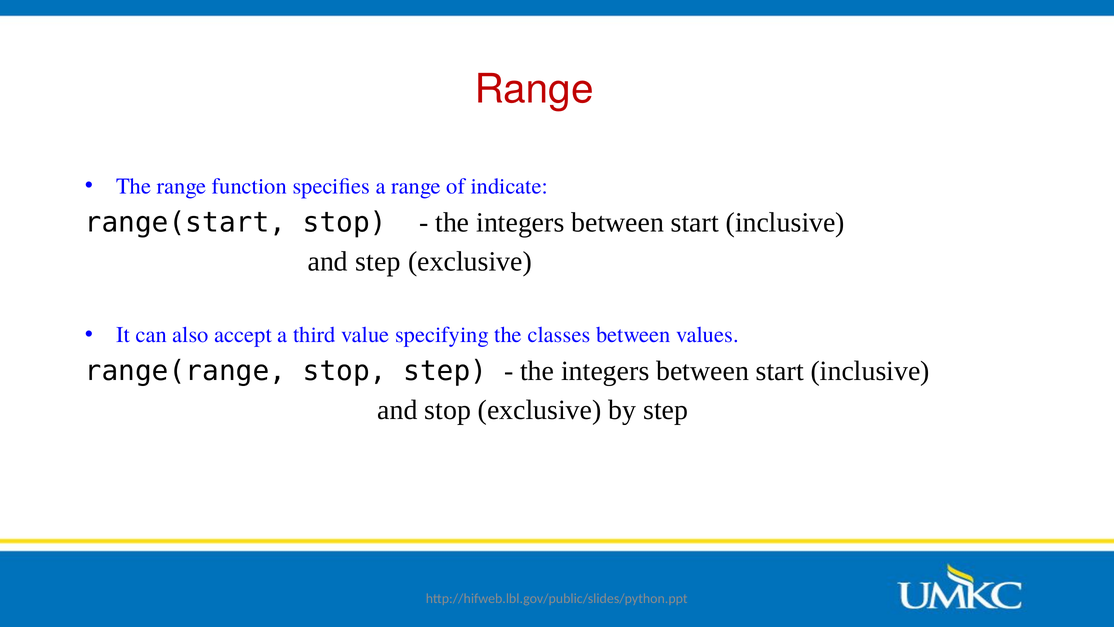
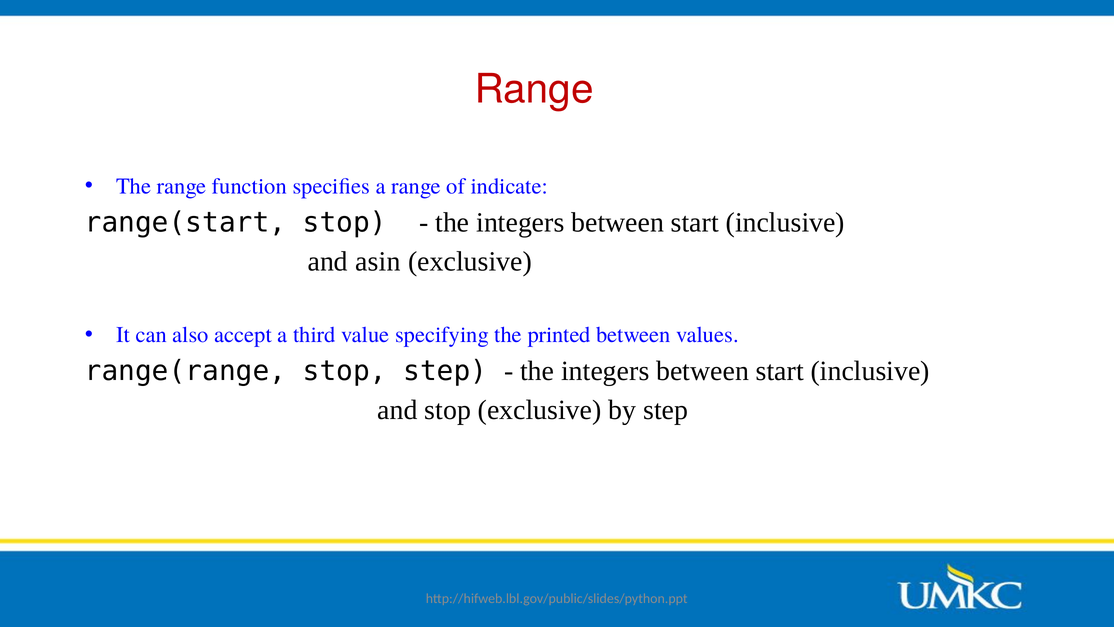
and step: step -> asin
classes: classes -> printed
